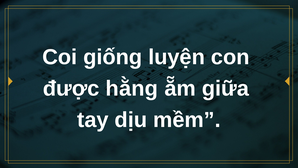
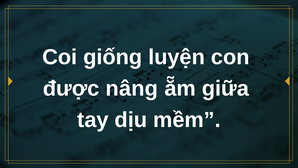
hằng: hằng -> nâng
